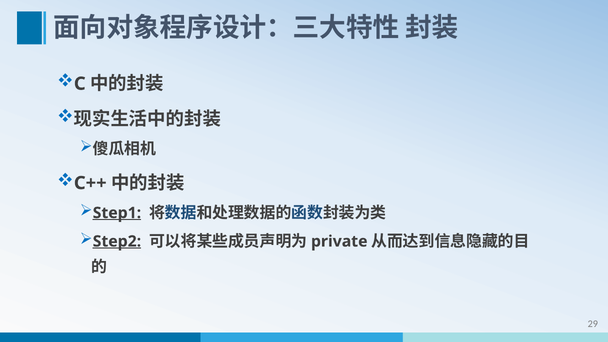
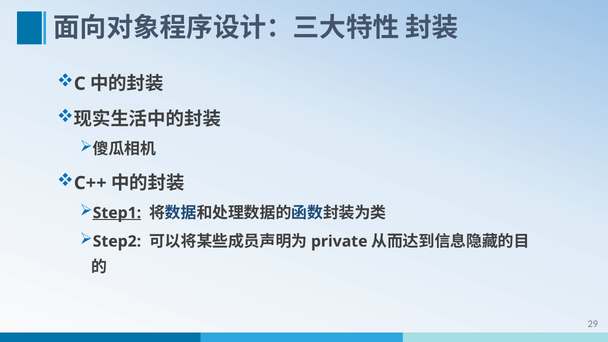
Step2 underline: present -> none
